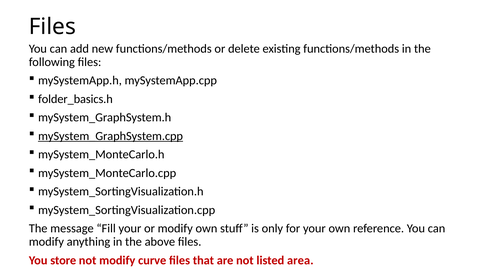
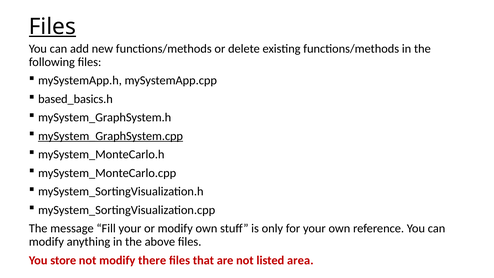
Files at (52, 27) underline: none -> present
folder_basics.h: folder_basics.h -> based_basics.h
curve: curve -> there
